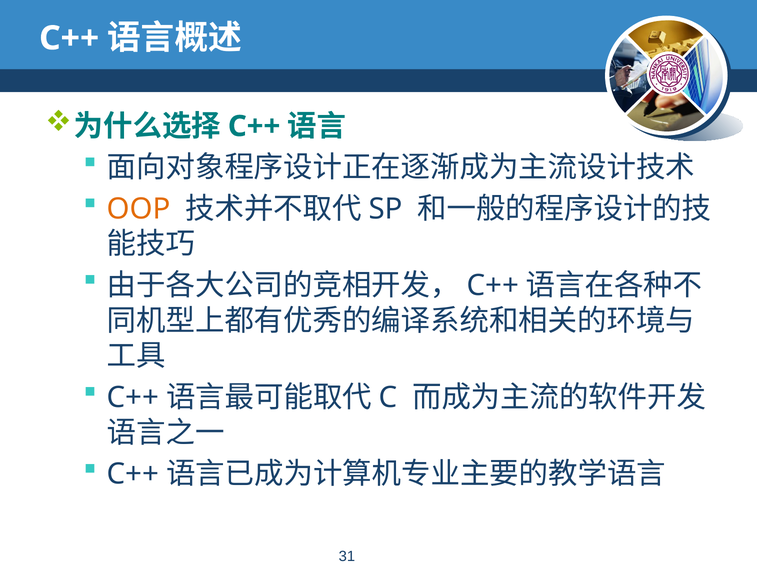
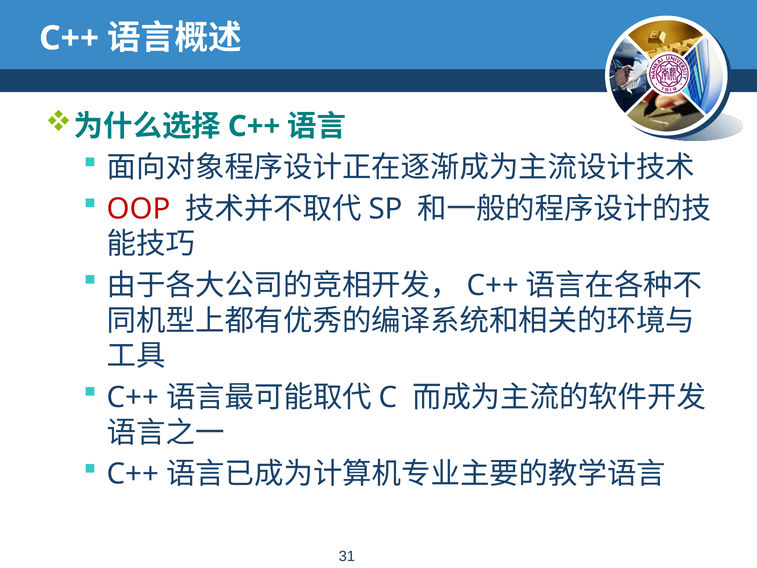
OOP colour: orange -> red
